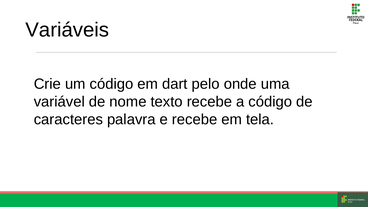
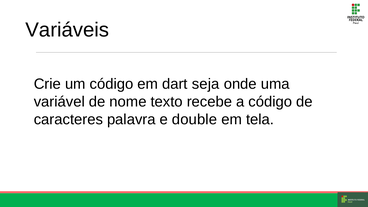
pelo: pelo -> seja
e recebe: recebe -> double
